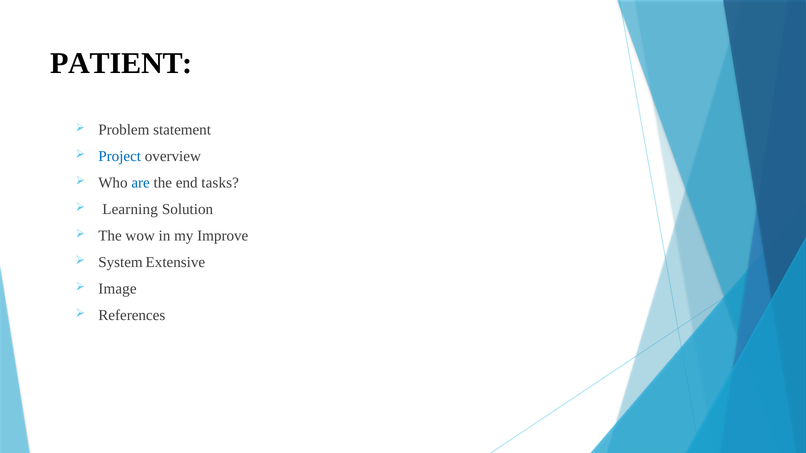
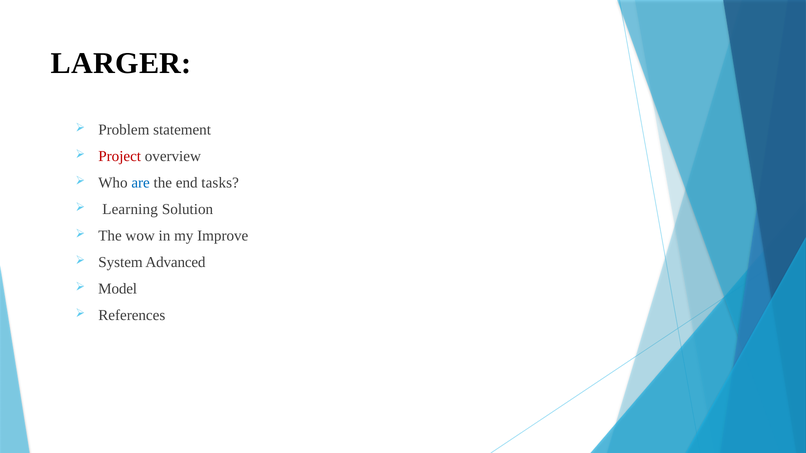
PATIENT: PATIENT -> LARGER
Project colour: blue -> red
Extensive: Extensive -> Advanced
Image: Image -> Model
